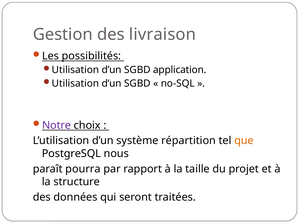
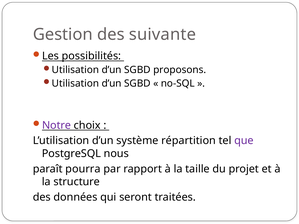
livraison: livraison -> suivante
application: application -> proposons
que colour: orange -> purple
